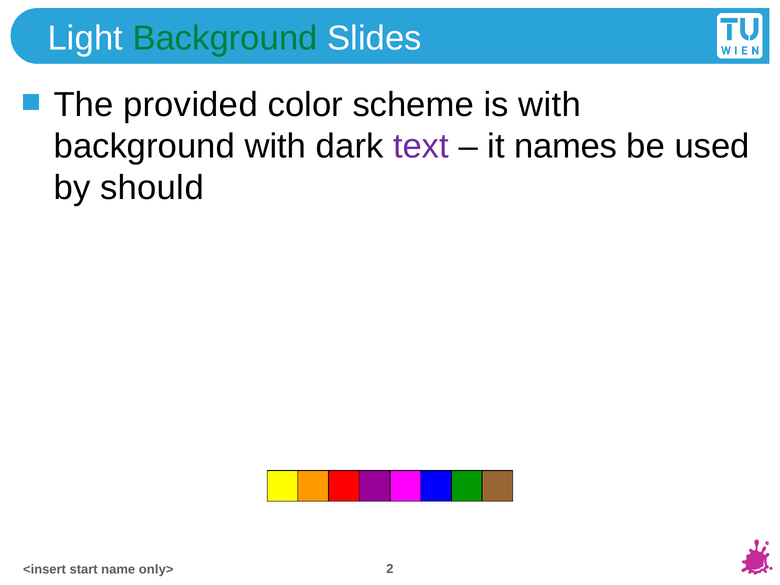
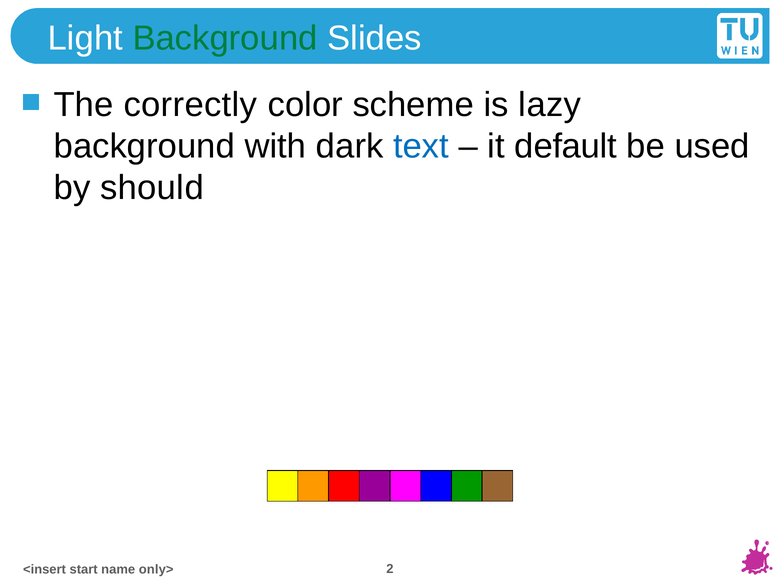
provided: provided -> correctly
is with: with -> lazy
text colour: purple -> blue
names: names -> default
